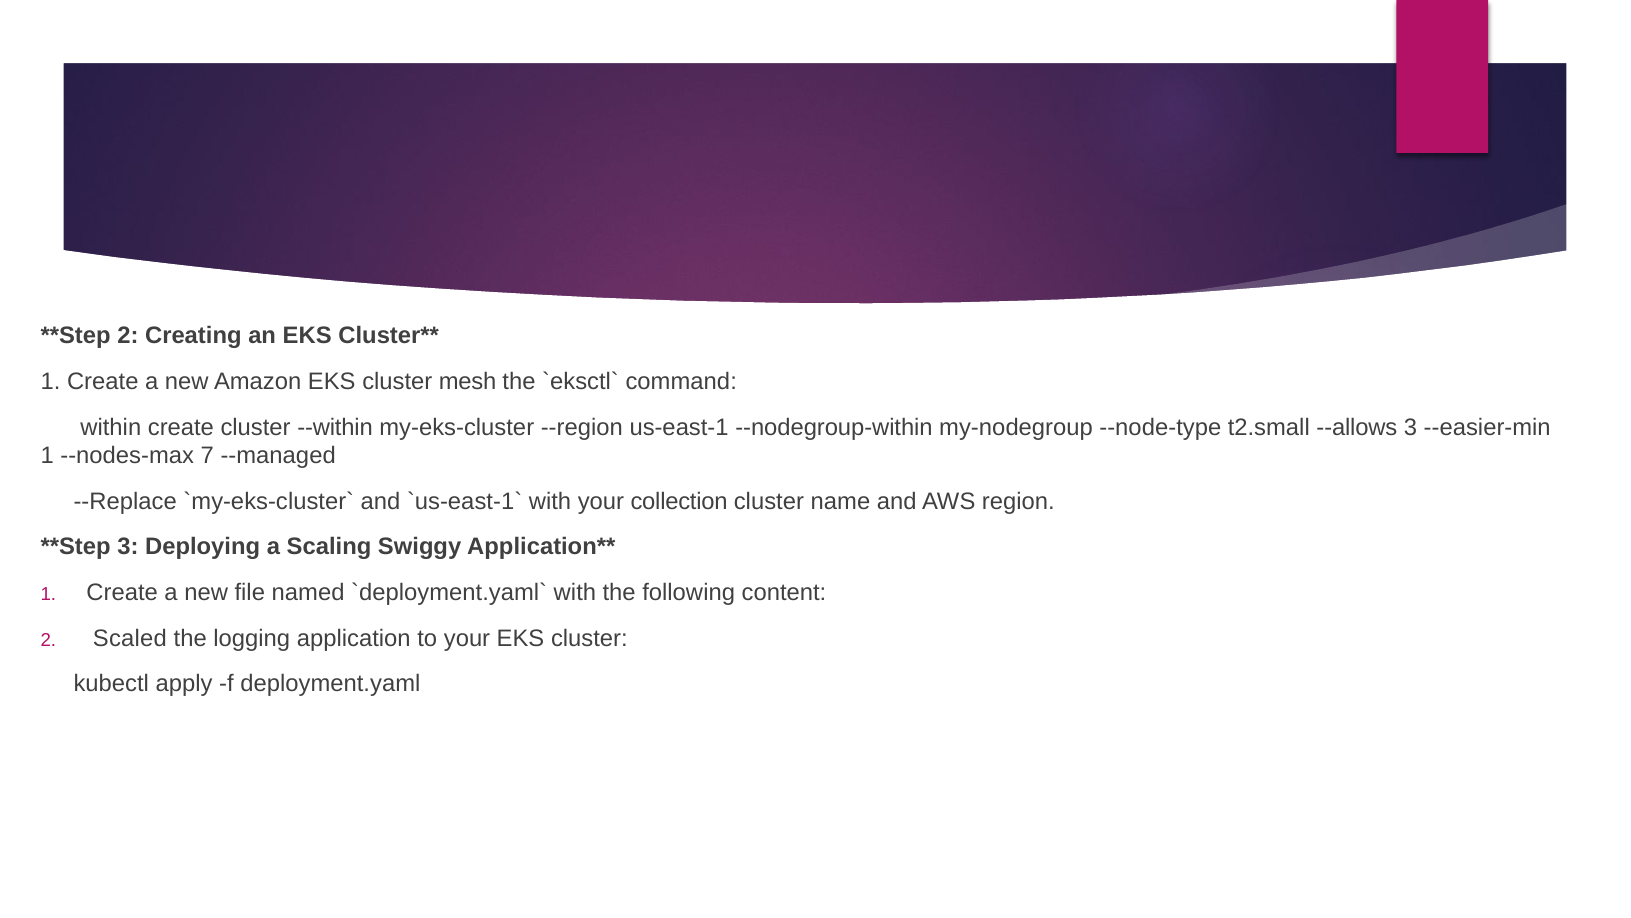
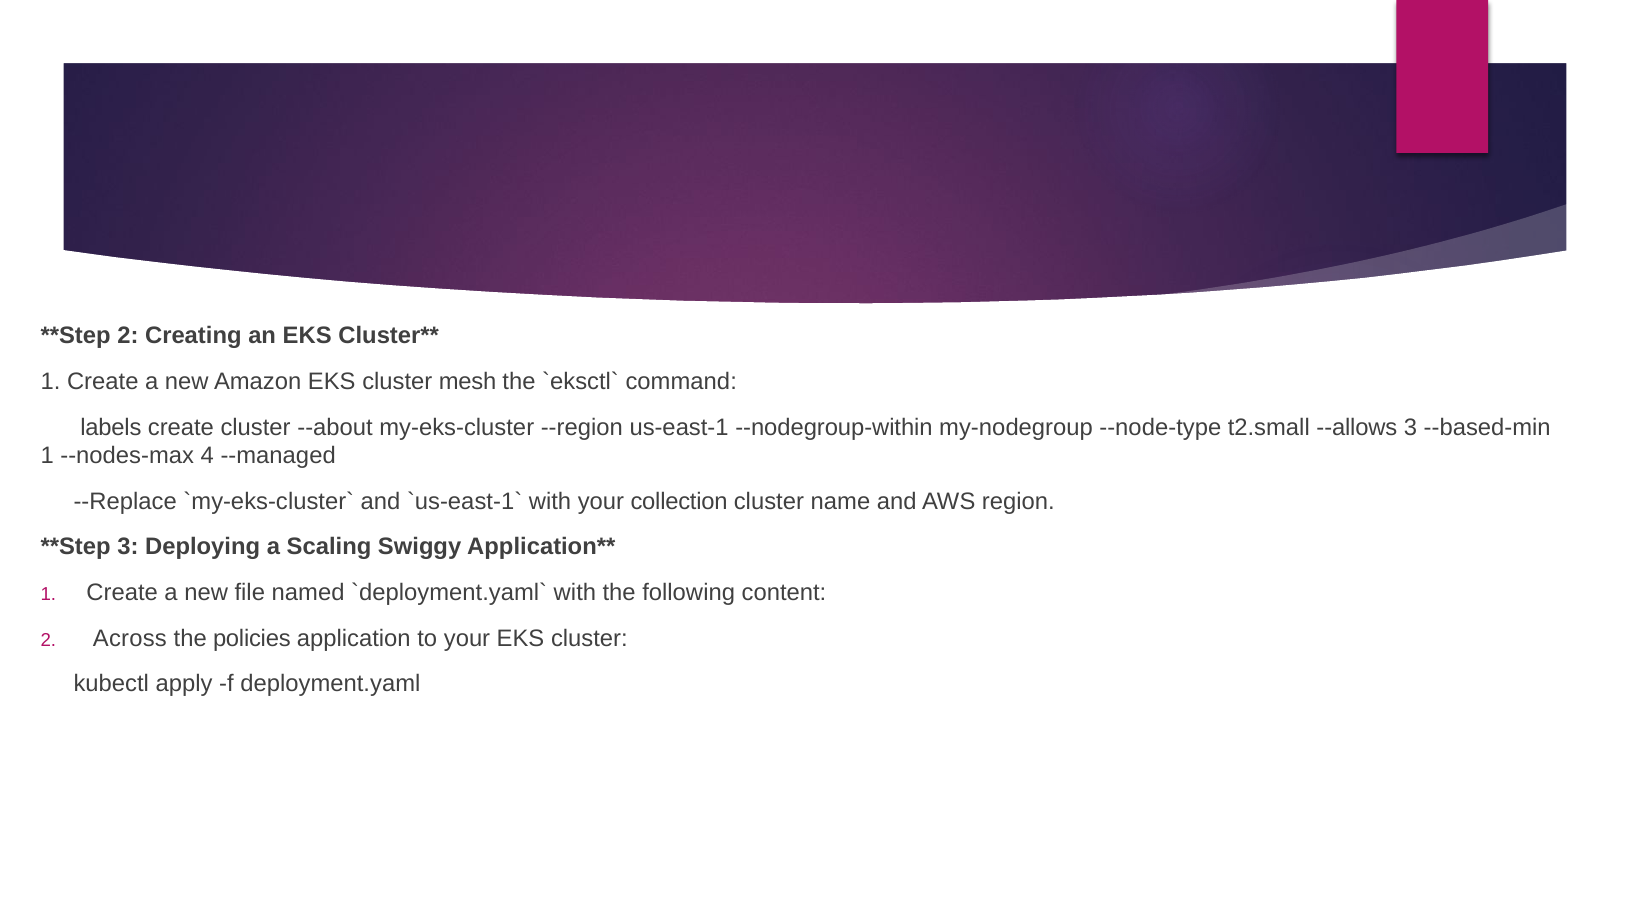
within: within -> labels
--within: --within -> --about
--easier-min: --easier-min -> --based-min
7: 7 -> 4
Scaled: Scaled -> Across
logging: logging -> policies
